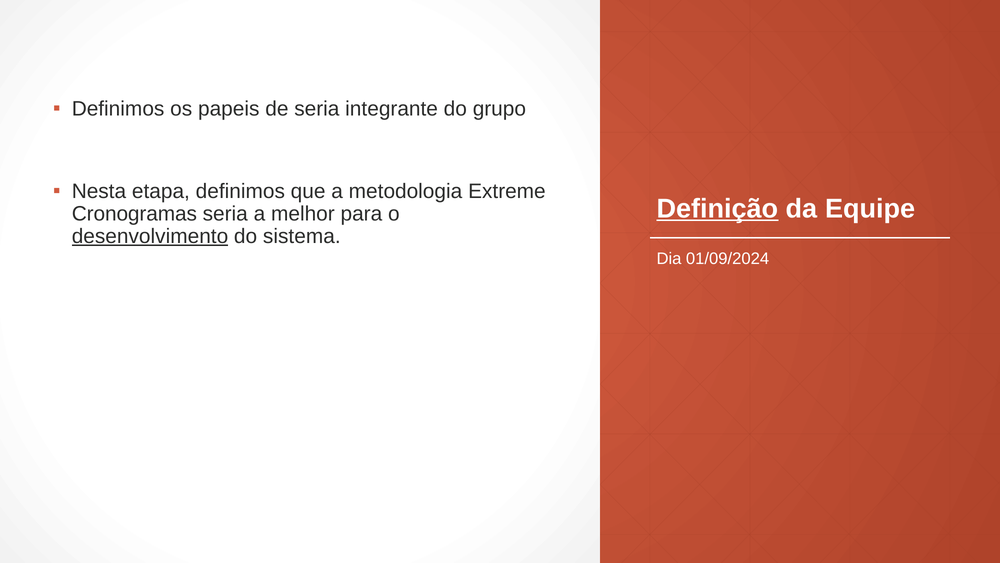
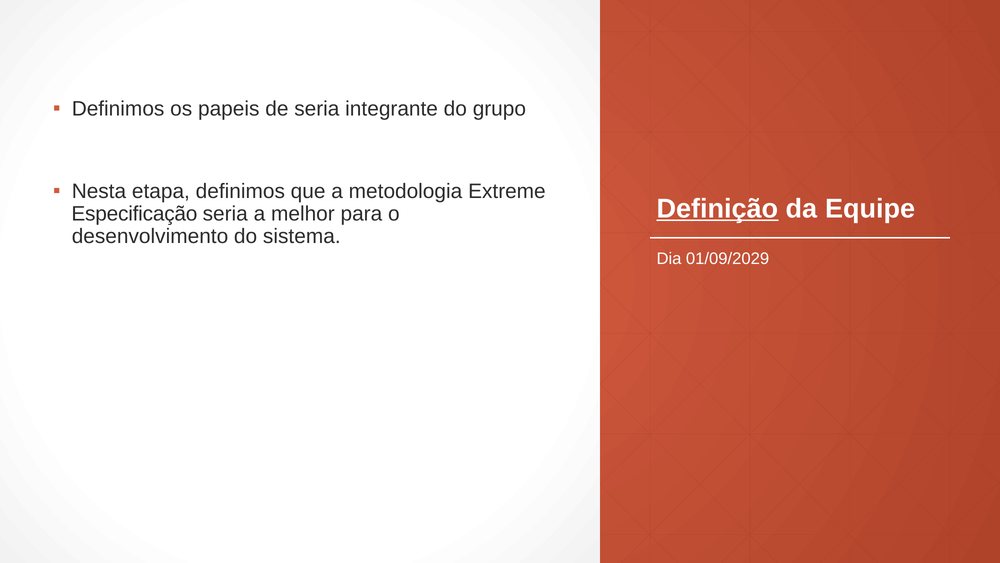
Cronogramas: Cronogramas -> Especificação
desenvolvimento underline: present -> none
01/09/2024: 01/09/2024 -> 01/09/2029
